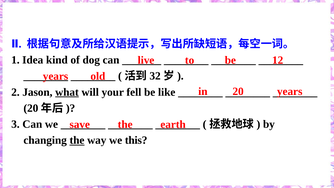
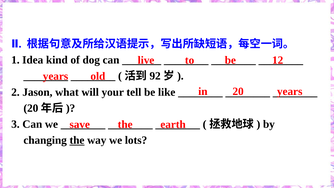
32: 32 -> 92
what underline: present -> none
fell: fell -> tell
this: this -> lots
